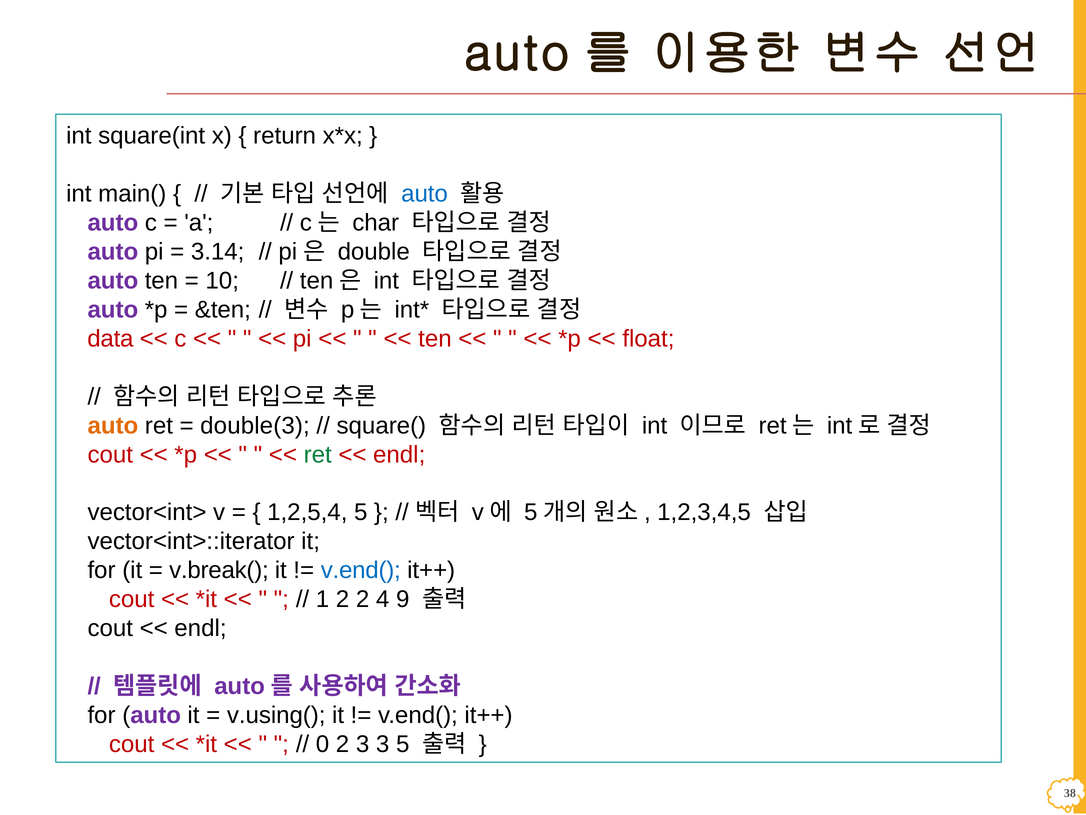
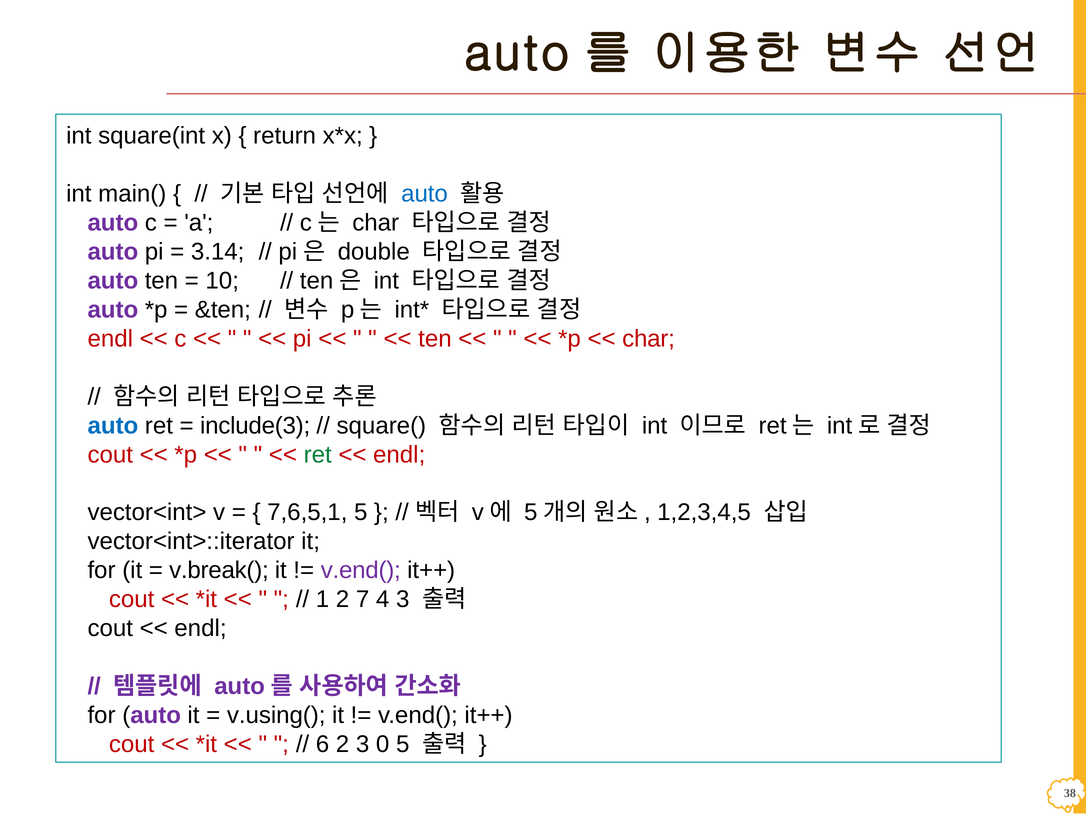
data at (110, 339): data -> endl
float at (648, 339): float -> char
auto at (113, 425) colour: orange -> blue
double(3: double(3 -> include(3
1,2,5,4: 1,2,5,4 -> 7,6,5,1
v.end( at (361, 570) colour: blue -> purple
2 2: 2 -> 7
4 9: 9 -> 3
0: 0 -> 6
3 3: 3 -> 0
